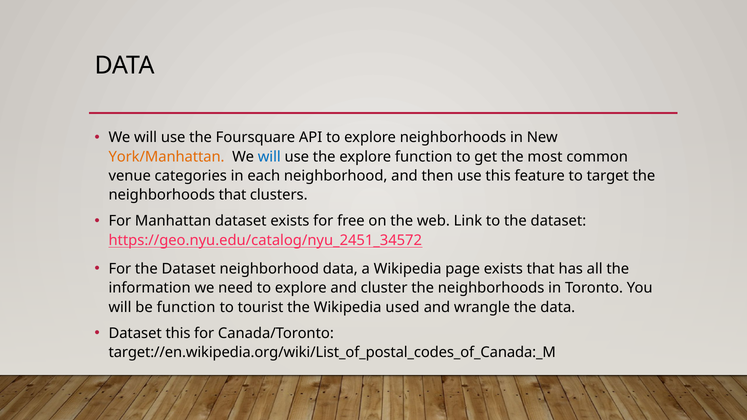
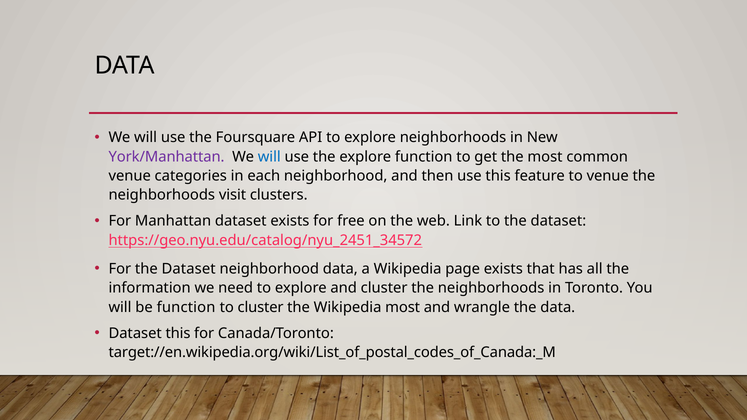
York/Manhattan colour: orange -> purple
to target: target -> venue
neighborhoods that: that -> visit
to tourist: tourist -> cluster
Wikipedia used: used -> most
